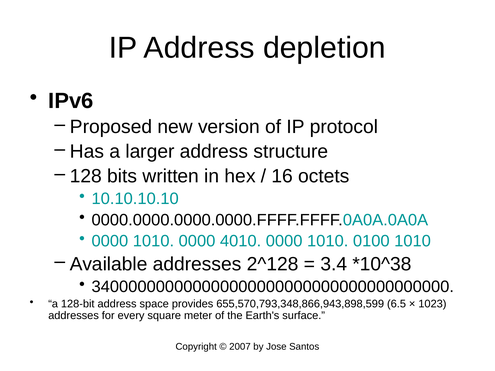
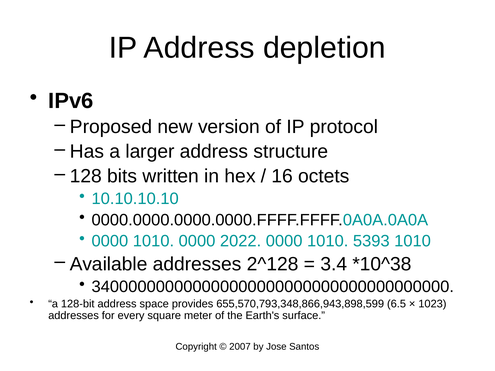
4010: 4010 -> 2022
0100: 0100 -> 5393
